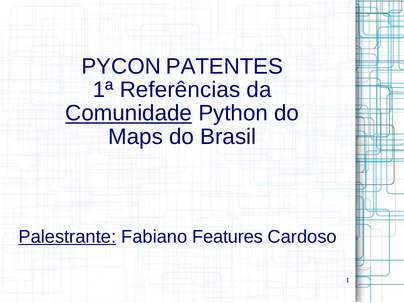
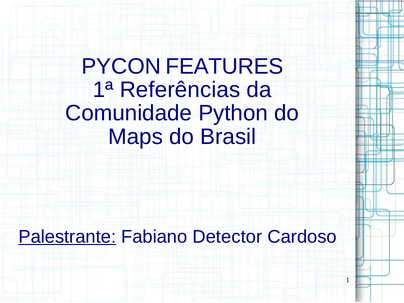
PATENTES: PATENTES -> FEATURES
Comunidade underline: present -> none
Features: Features -> Detector
